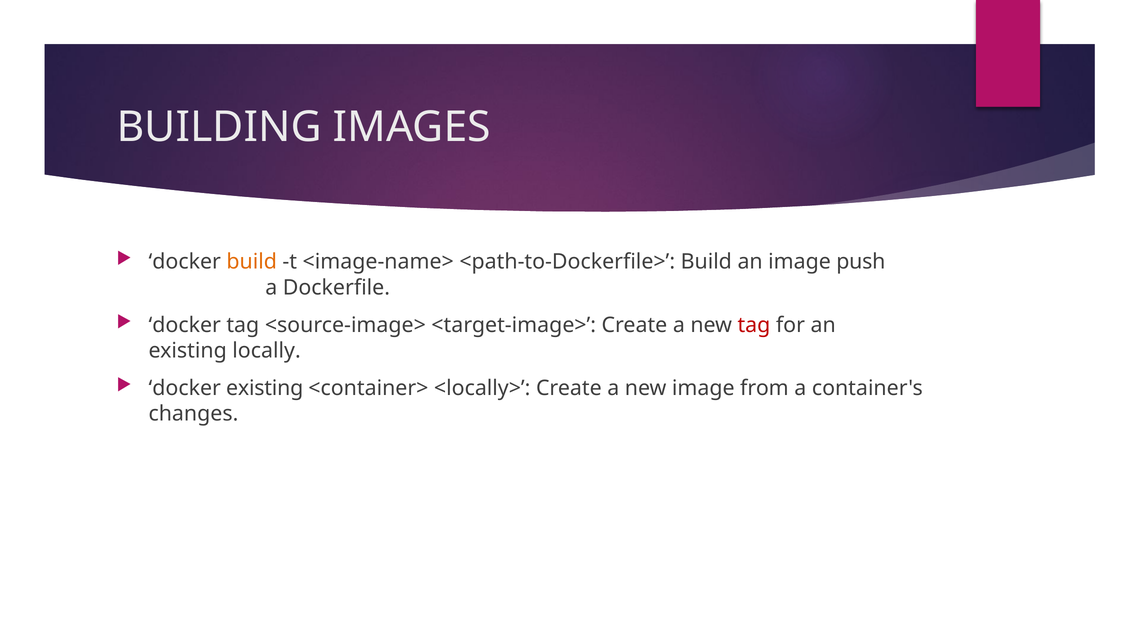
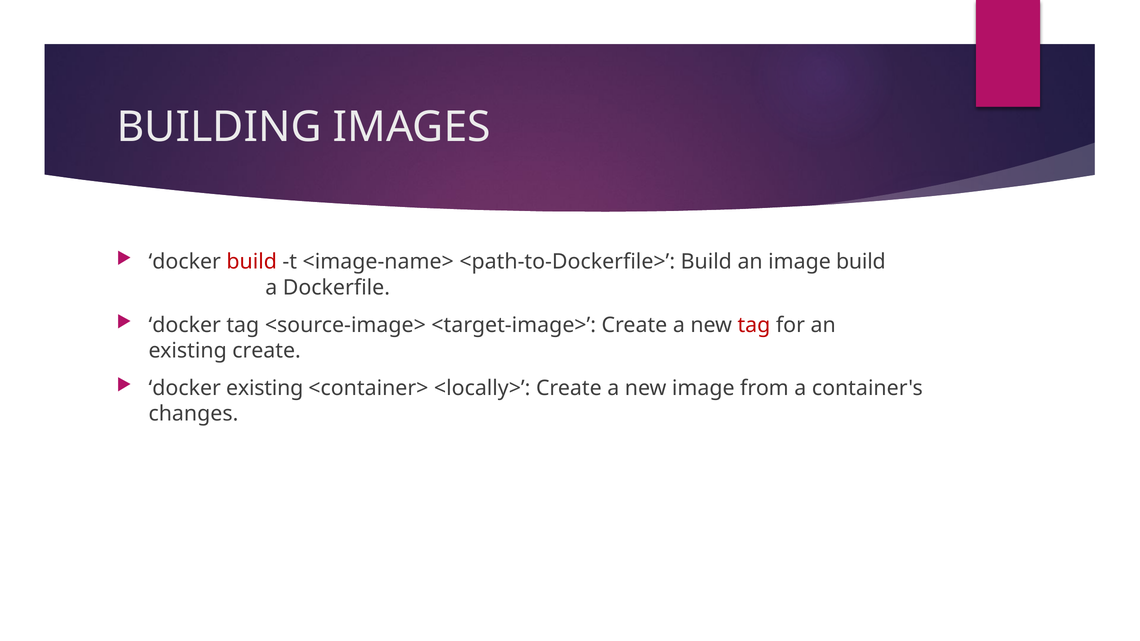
build at (252, 262) colour: orange -> red
image push: push -> build
existing locally: locally -> create
